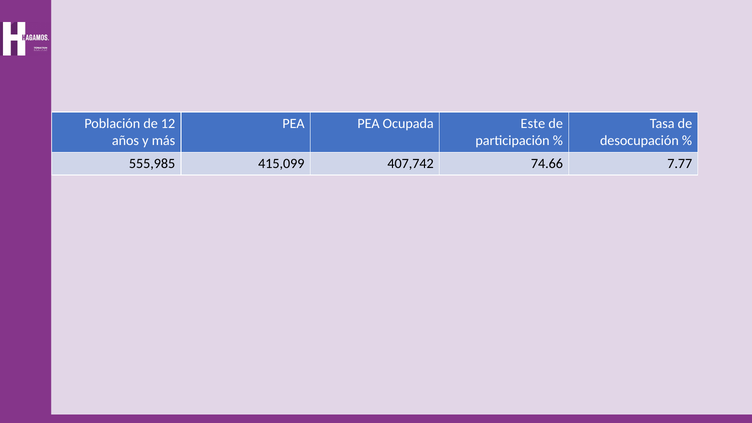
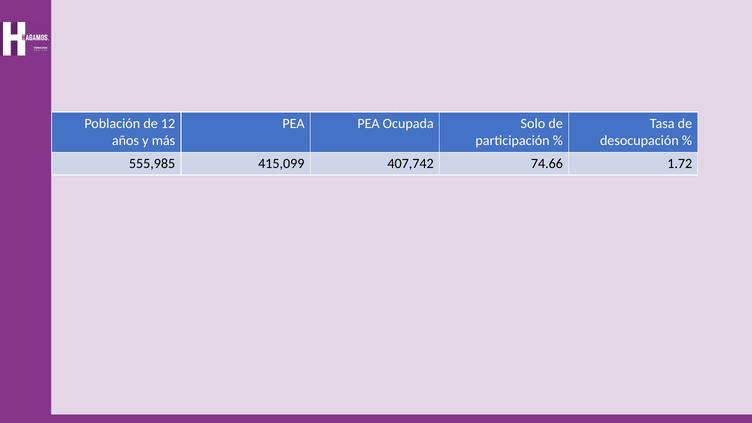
Este: Este -> Solo
7.77: 7.77 -> 1.72
